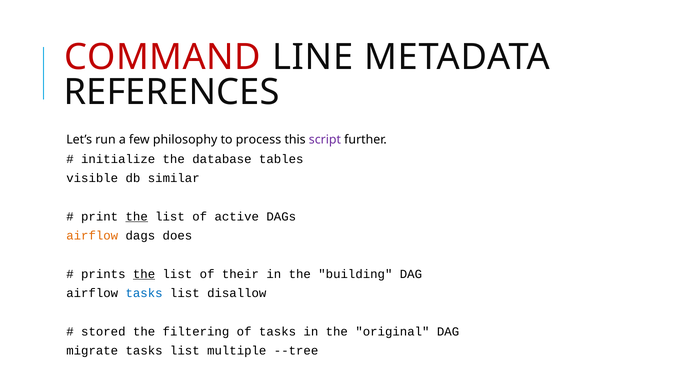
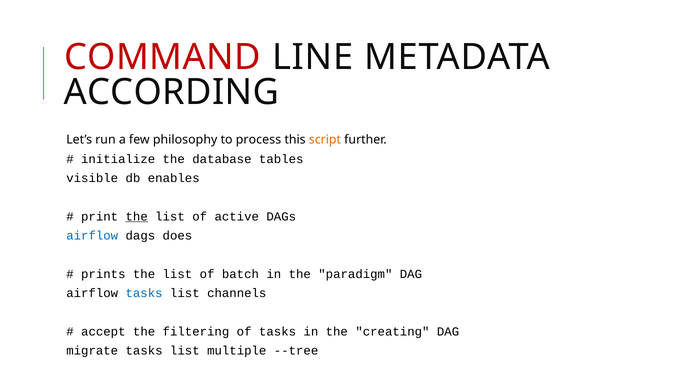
REFERENCES: REFERENCES -> ACCORDING
script colour: purple -> orange
similar: similar -> enables
airflow at (92, 235) colour: orange -> blue
the at (144, 274) underline: present -> none
their: their -> batch
building: building -> paradigm
disallow: disallow -> channels
stored: stored -> accept
original: original -> creating
